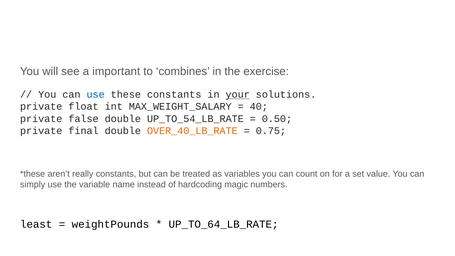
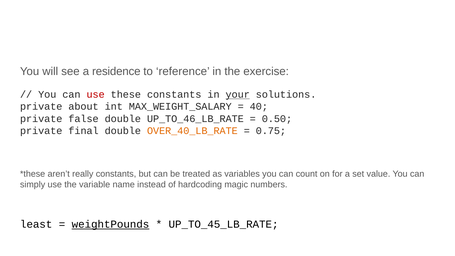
important: important -> residence
combines: combines -> reference
use at (96, 94) colour: blue -> red
float: float -> about
UP_TO_54_LB_RATE: UP_TO_54_LB_RATE -> UP_TO_46_LB_RATE
weightPounds underline: none -> present
UP_TO_64_LB_RATE: UP_TO_64_LB_RATE -> UP_TO_45_LB_RATE
